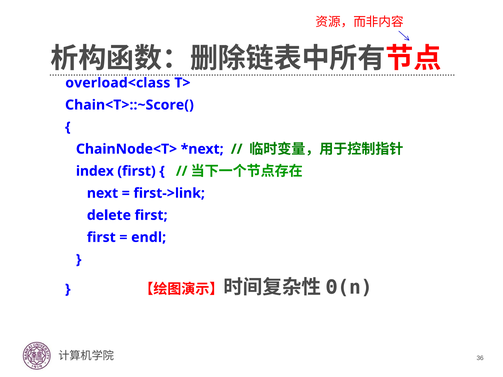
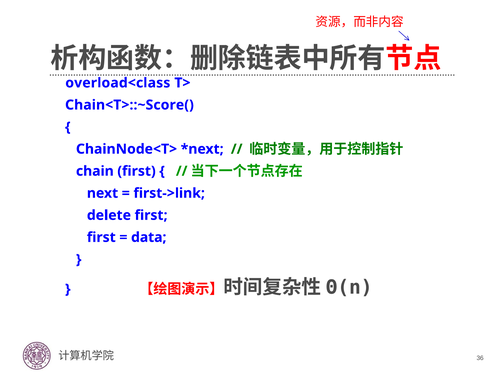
index: index -> chain
endl: endl -> data
